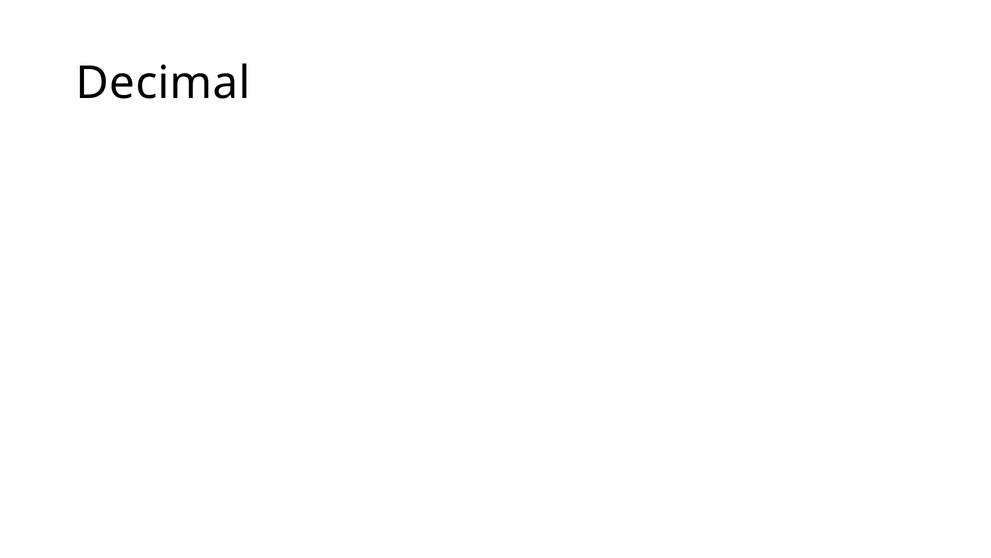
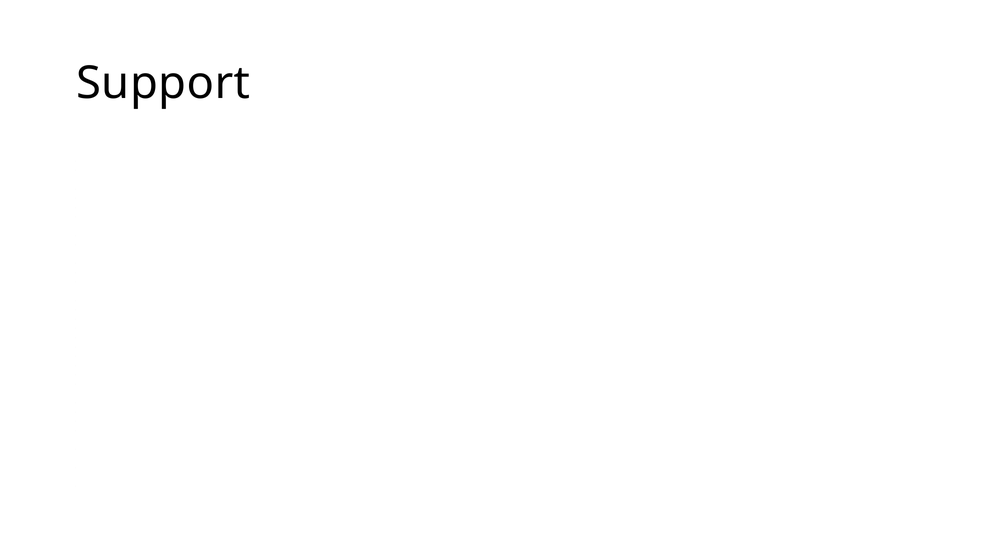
Decimal: Decimal -> Support
